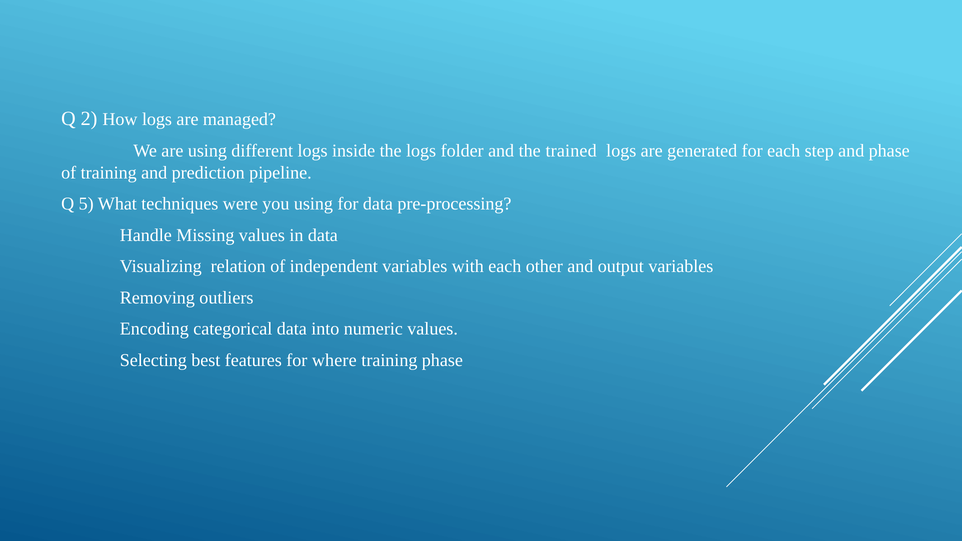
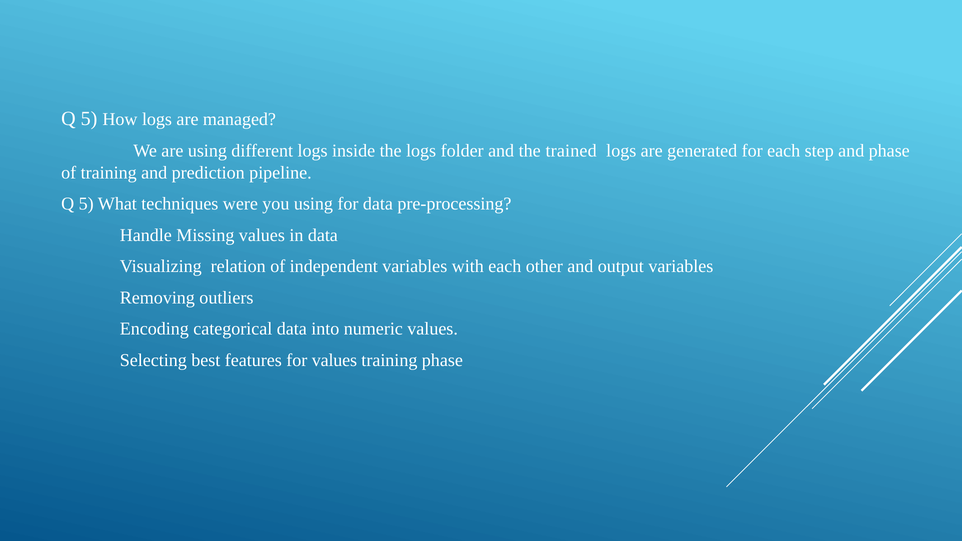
2 at (89, 119): 2 -> 5
for where: where -> values
